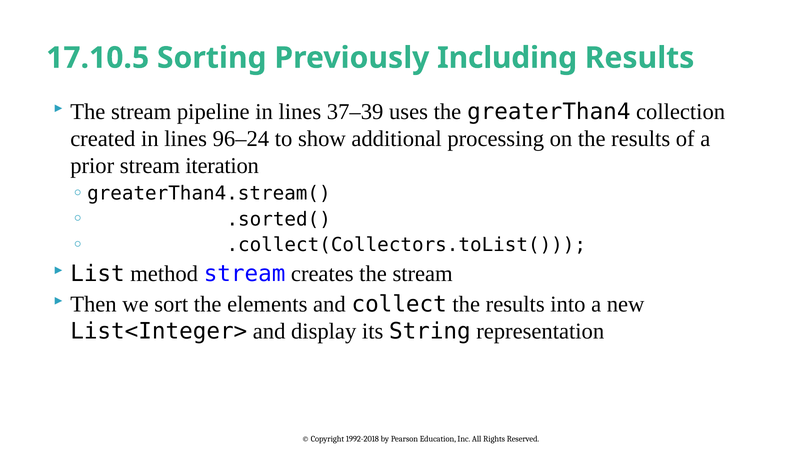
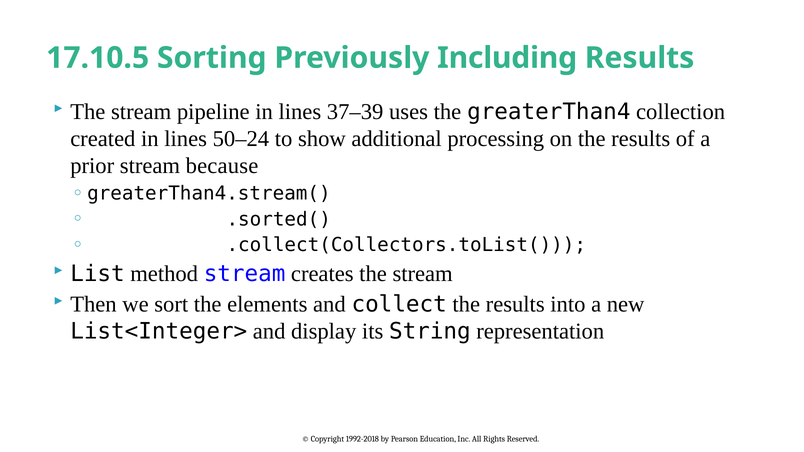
96–24: 96–24 -> 50–24
iteration: iteration -> because
